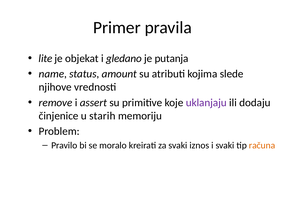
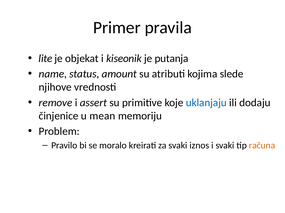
gledano: gledano -> kiseonik
uklanjaju colour: purple -> blue
starih: starih -> mean
